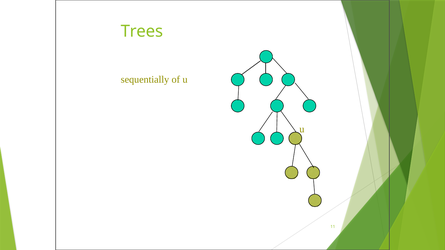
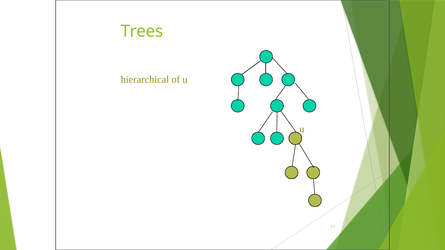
sequentially: sequentially -> hierarchical
